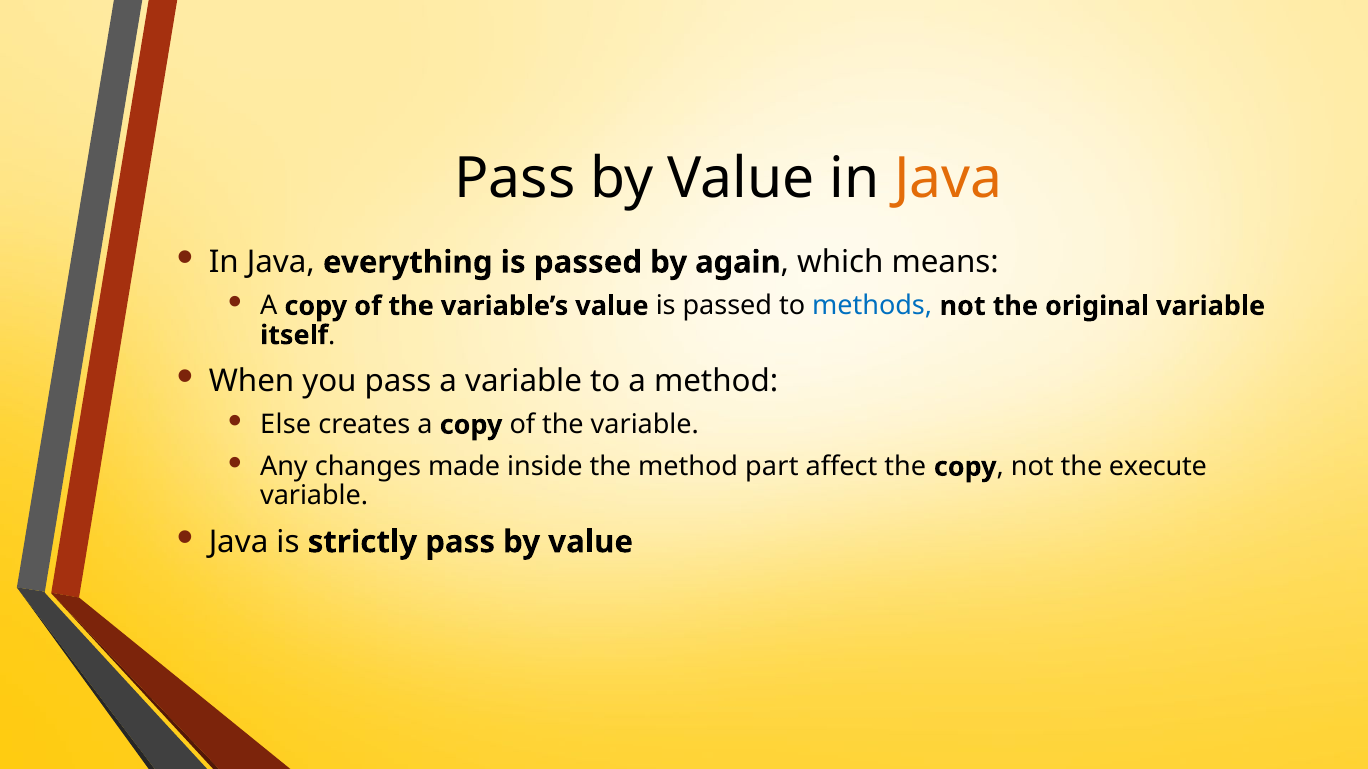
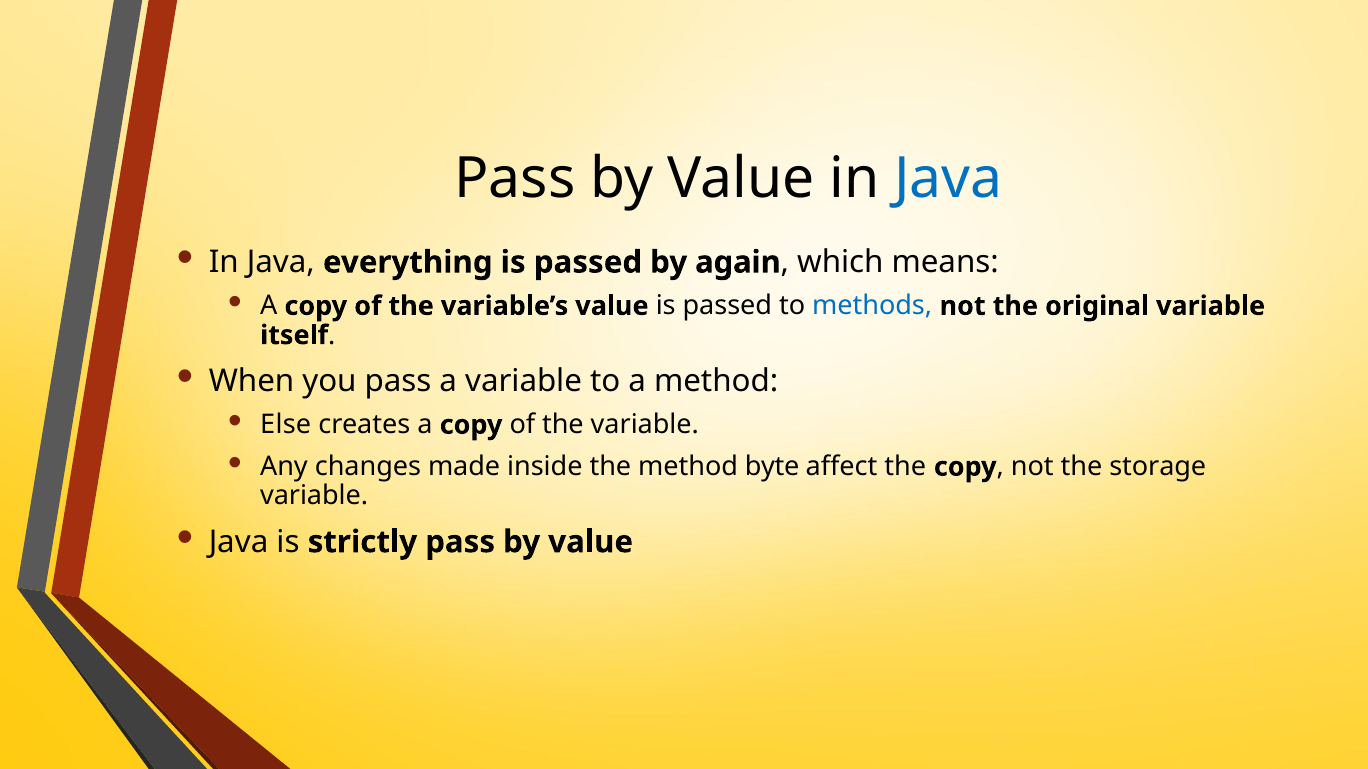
Java at (948, 179) colour: orange -> blue
part: part -> byte
execute: execute -> storage
